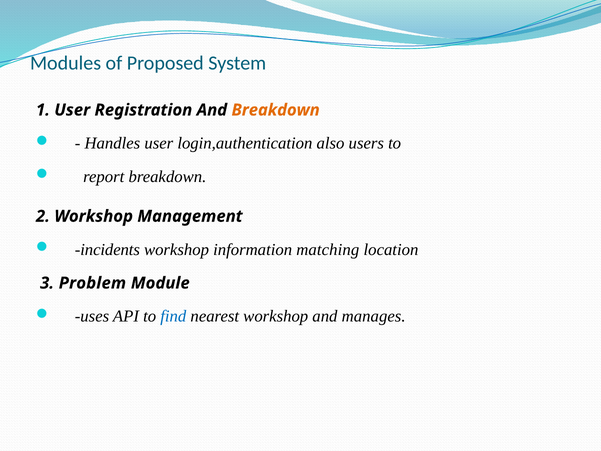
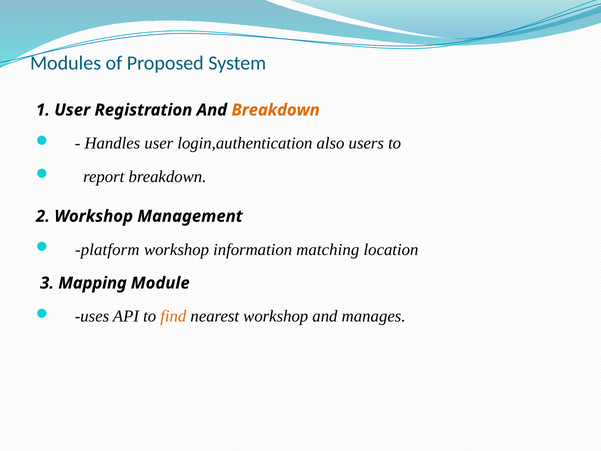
incidents: incidents -> platform
Problem: Problem -> Mapping
find colour: blue -> orange
